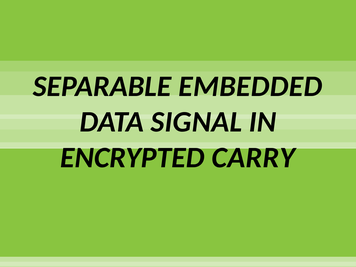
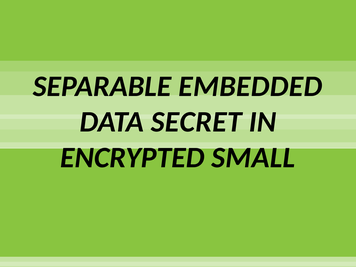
SIGNAL: SIGNAL -> SECRET
CARRY: CARRY -> SMALL
